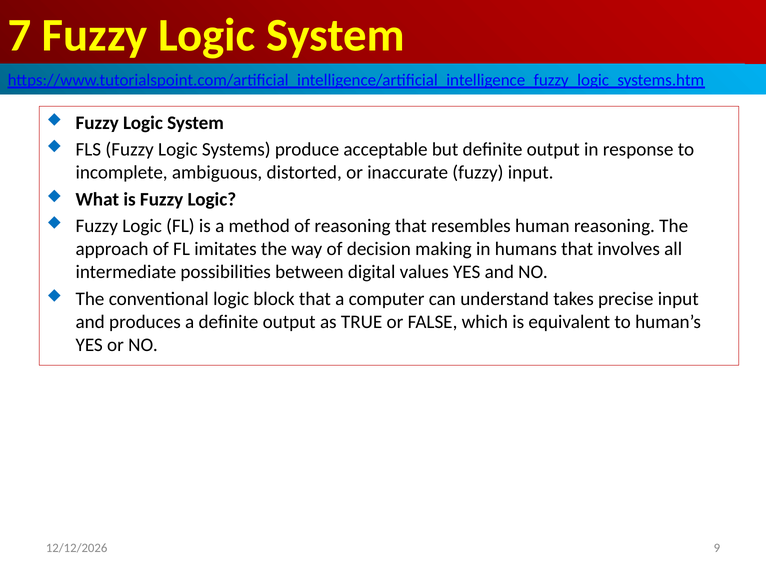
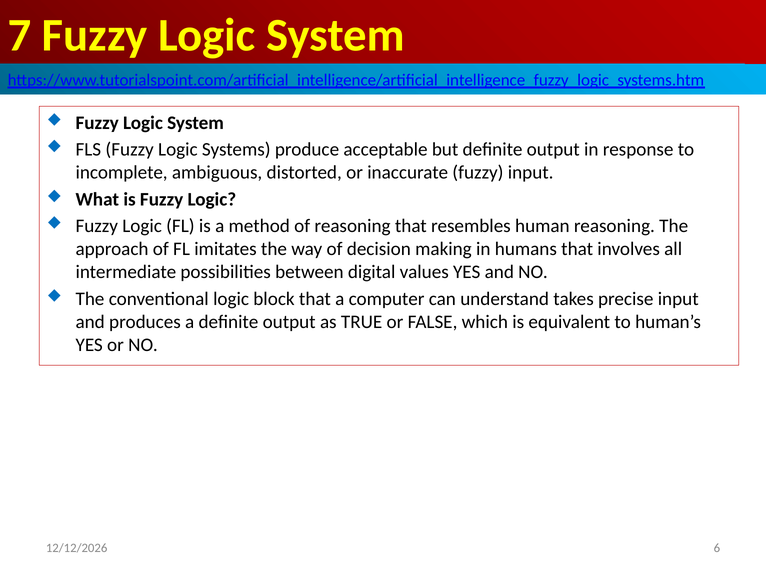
9: 9 -> 6
